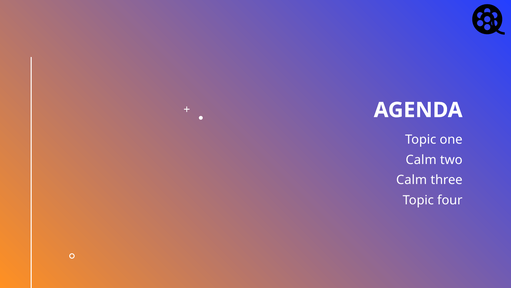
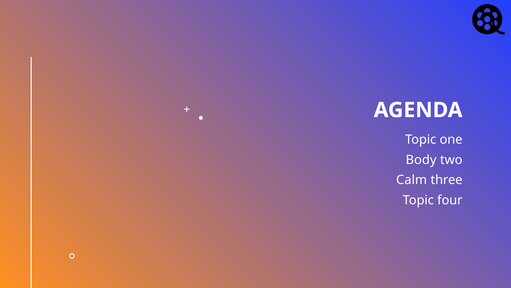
Calm at (421, 160): Calm -> Body
